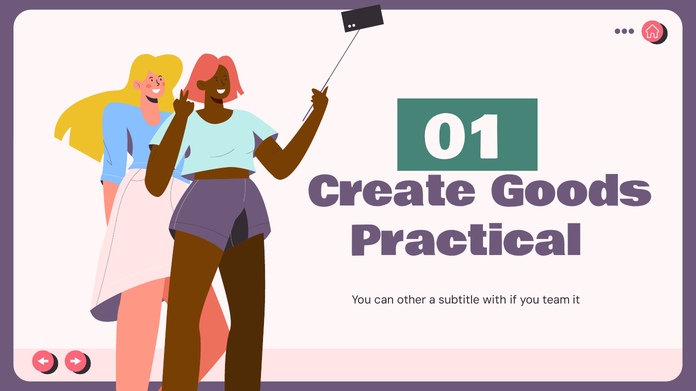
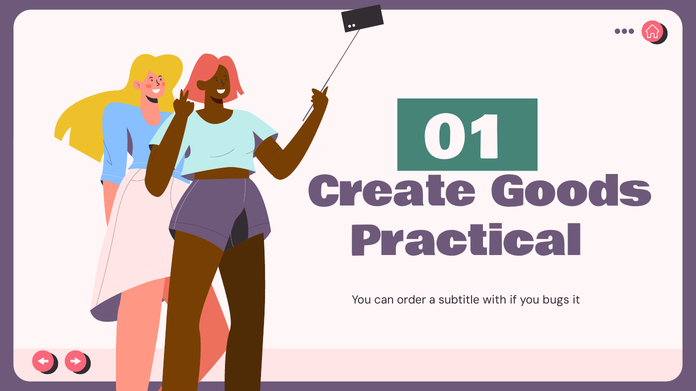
other: other -> order
team: team -> bugs
